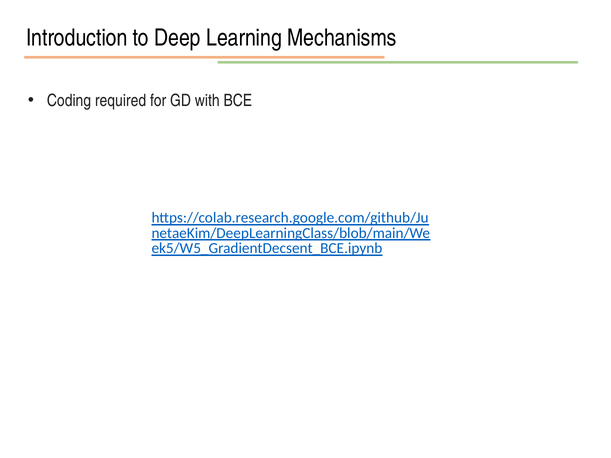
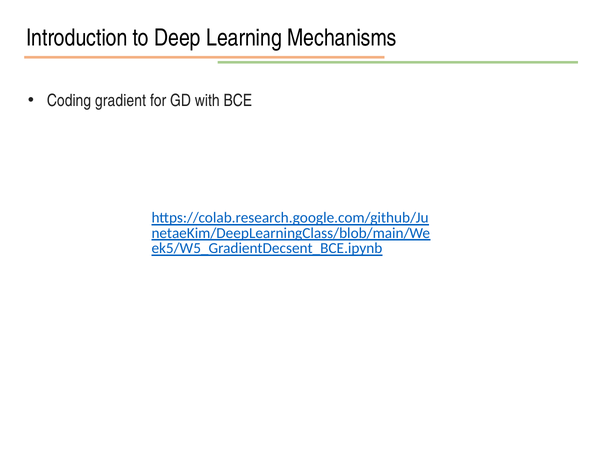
required: required -> gradient
